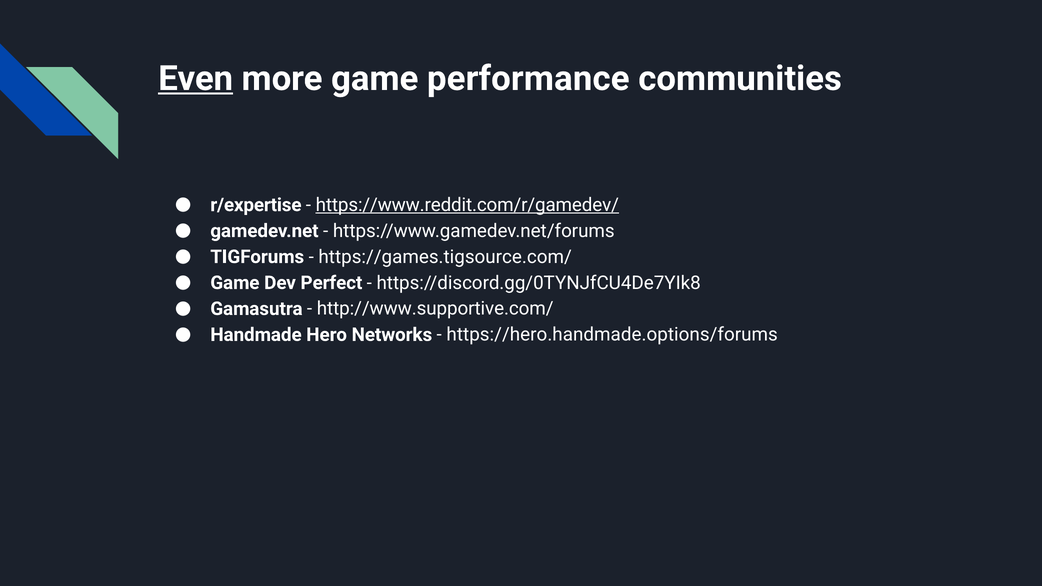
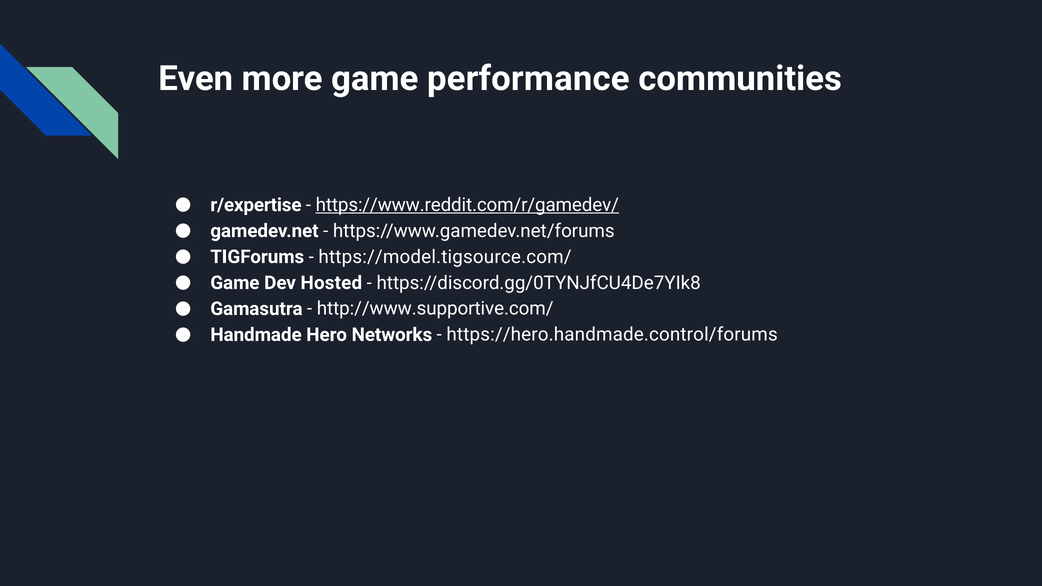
Even underline: present -> none
https://games.tigsource.com/: https://games.tigsource.com/ -> https://model.tigsource.com/
Perfect: Perfect -> Hosted
https://hero.handmade.options/forums: https://hero.handmade.options/forums -> https://hero.handmade.control/forums
